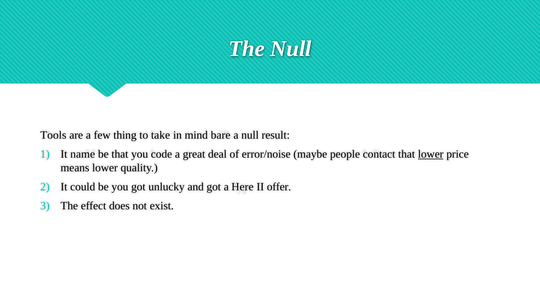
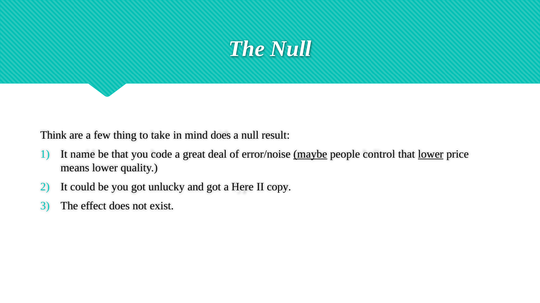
Tools: Tools -> Think
mind bare: bare -> does
maybe underline: none -> present
contact: contact -> control
offer: offer -> copy
